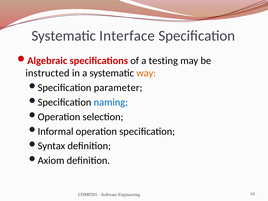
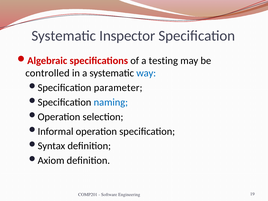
Interface: Interface -> Inspector
instructed: instructed -> controlled
way colour: orange -> blue
